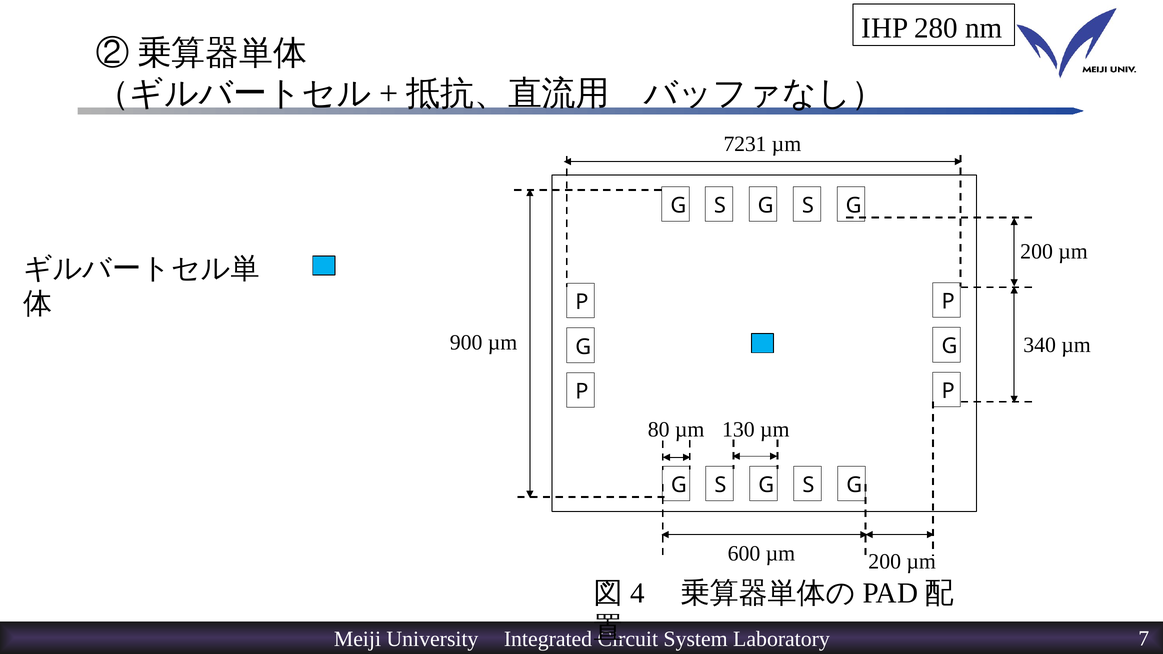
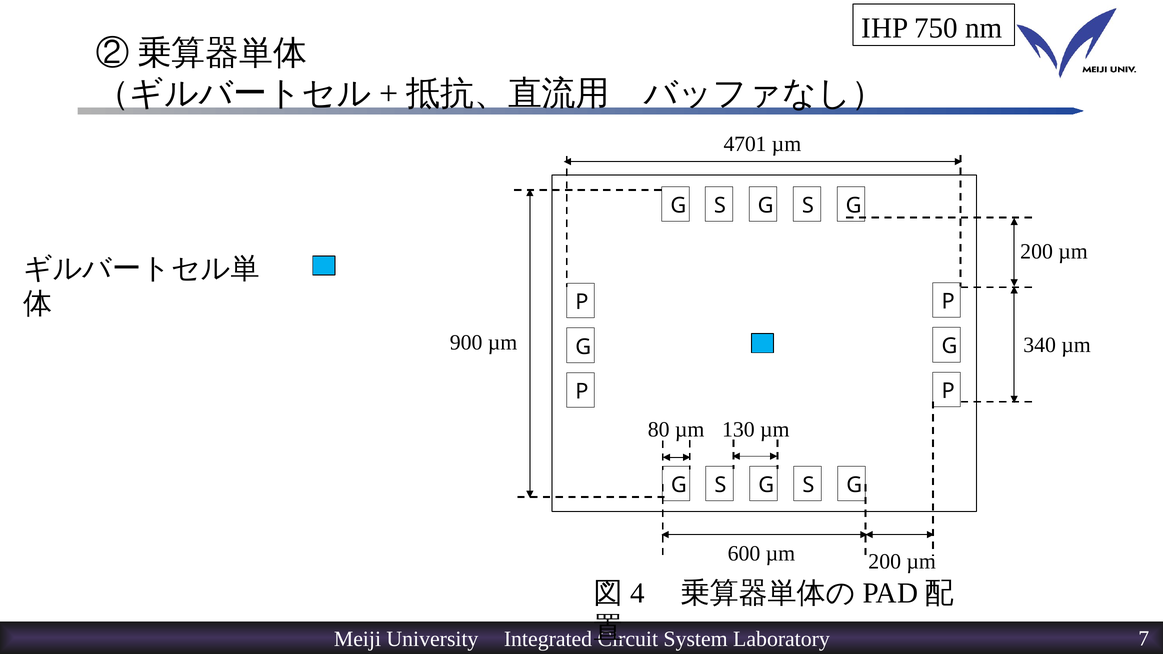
280: 280 -> 750
7231: 7231 -> 4701
